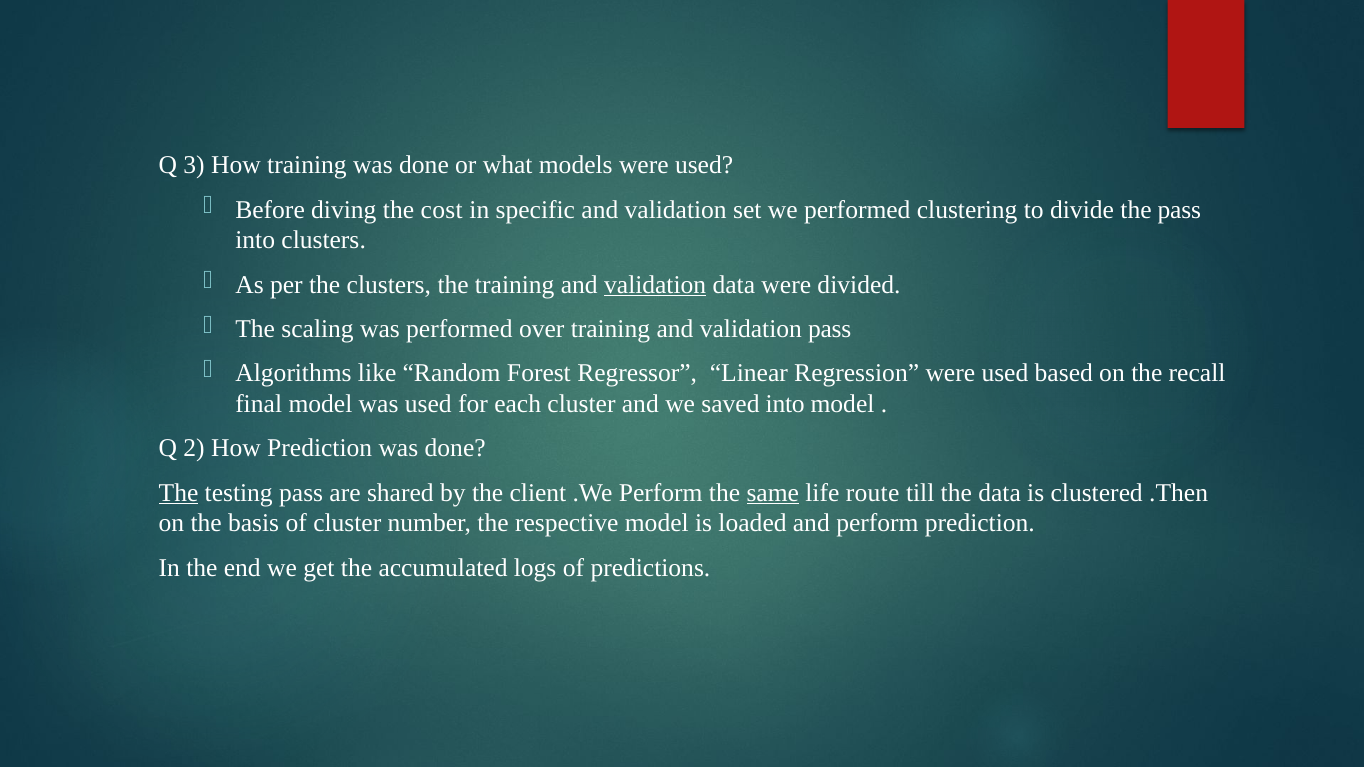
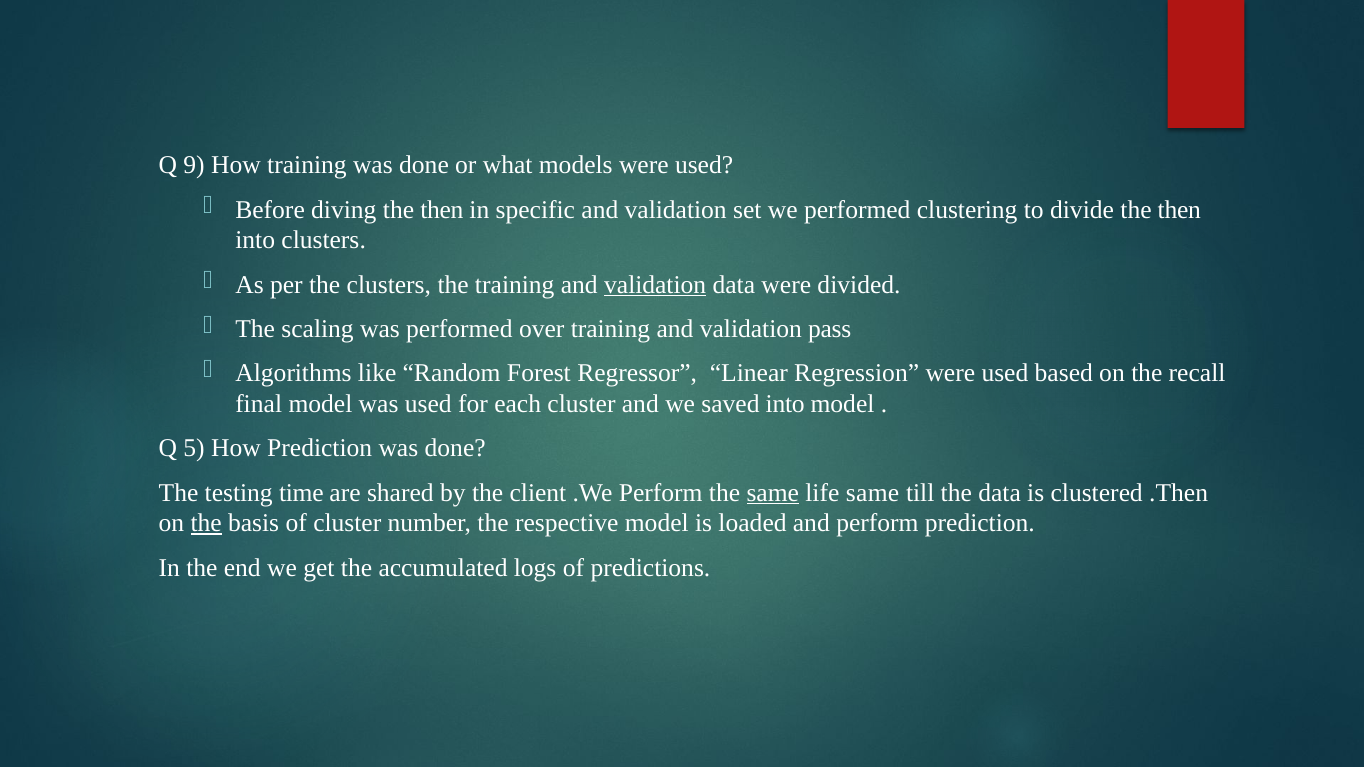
3: 3 -> 9
diving the cost: cost -> then
divide the pass: pass -> then
2: 2 -> 5
The at (179, 493) underline: present -> none
testing pass: pass -> time
life route: route -> same
the at (206, 523) underline: none -> present
